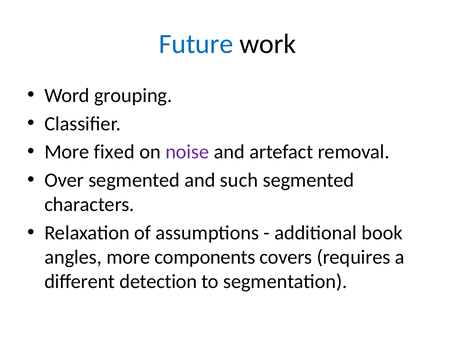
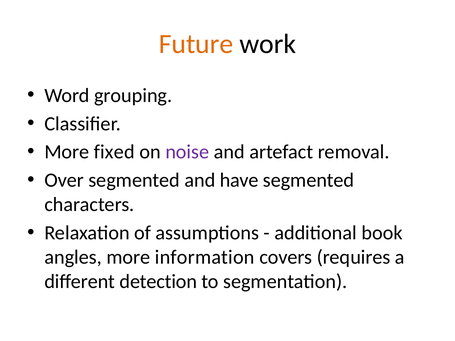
Future colour: blue -> orange
such: such -> have
components: components -> information
